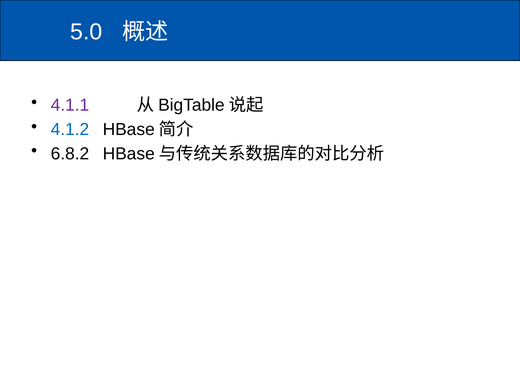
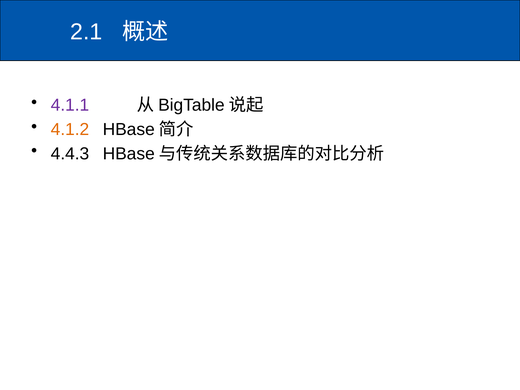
5.0: 5.0 -> 2.1
4.1.2 colour: blue -> orange
6.8.2: 6.8.2 -> 4.4.3
